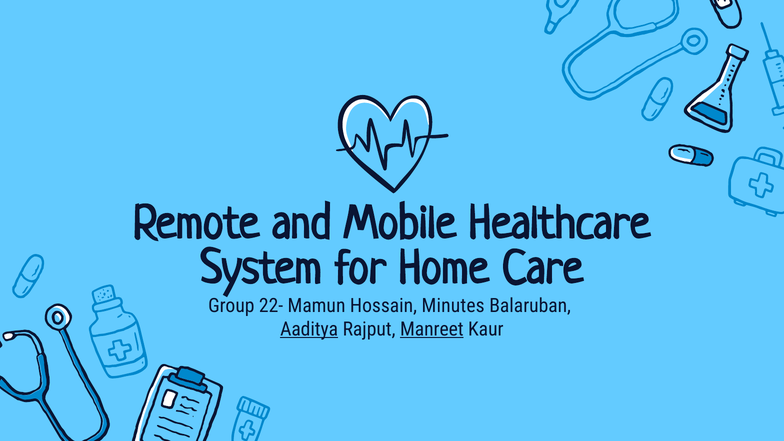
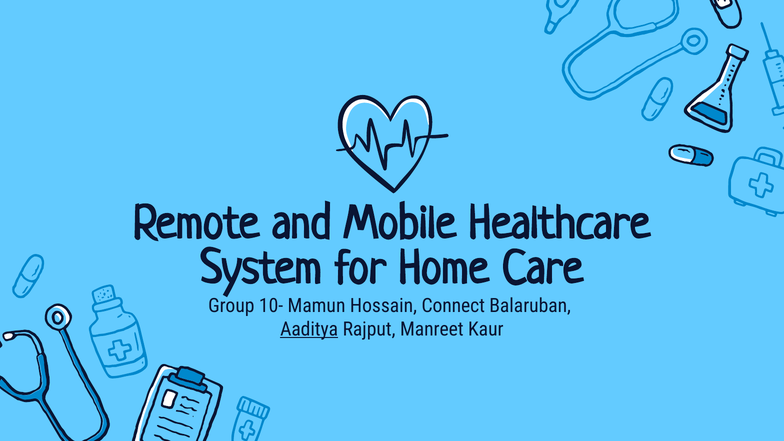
22-: 22- -> 10-
Minutes: Minutes -> Connect
Manreet underline: present -> none
